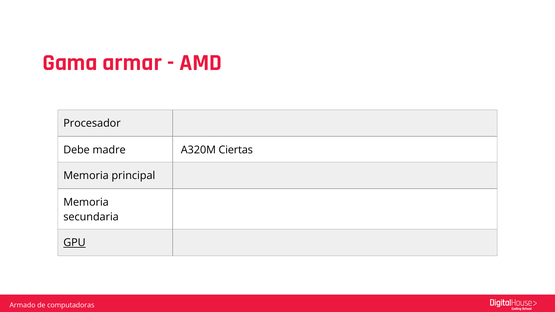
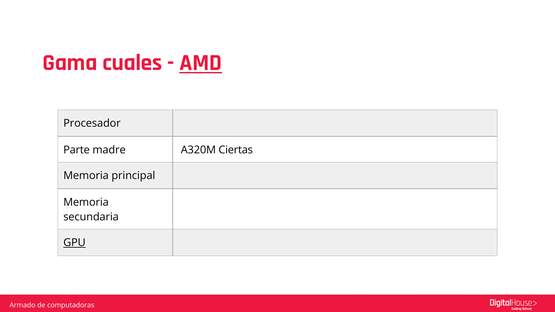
armar: armar -> cuales
AMD underline: none -> present
Debe: Debe -> Parte
